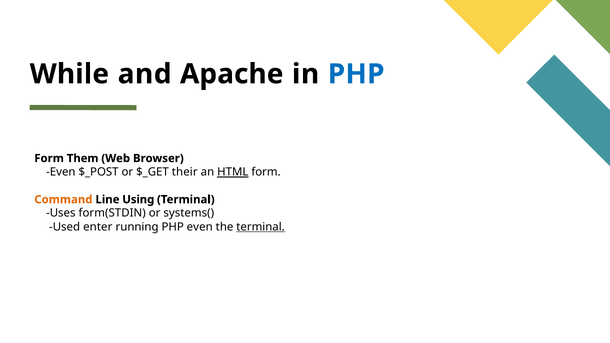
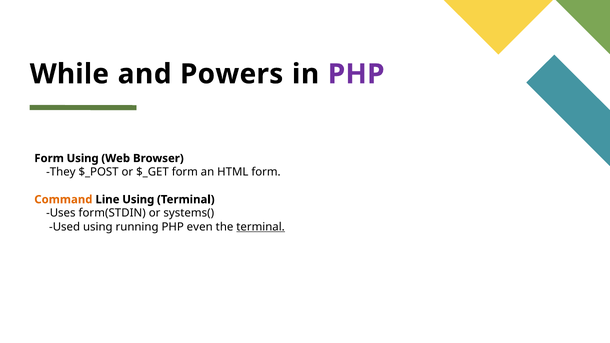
Apache: Apache -> Powers
PHP at (356, 74) colour: blue -> purple
Form Them: Them -> Using
Even at (61, 172): Even -> They
$_GET their: their -> form
HTML underline: present -> none
Used enter: enter -> using
